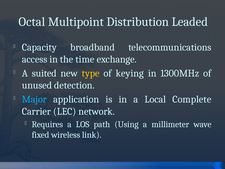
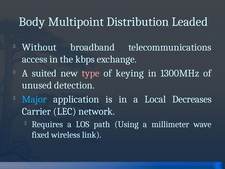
Octal: Octal -> Body
Capacity: Capacity -> Without
time: time -> kbps
type colour: yellow -> pink
Complete: Complete -> Decreases
